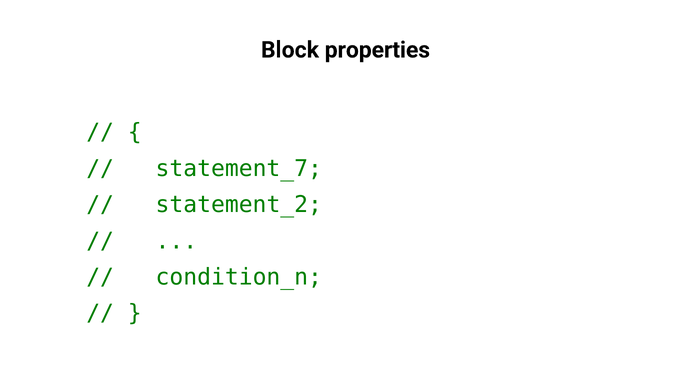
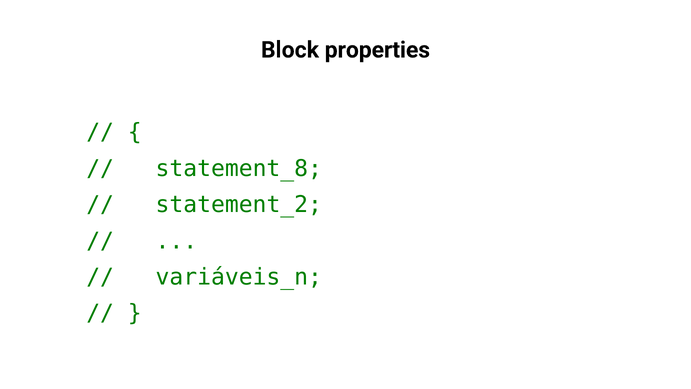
statement_7: statement_7 -> statement_8
condition_n: condition_n -> variáveis_n
